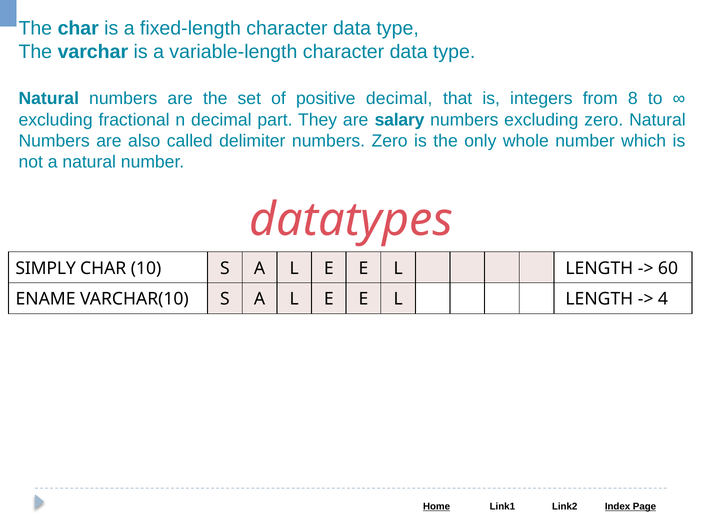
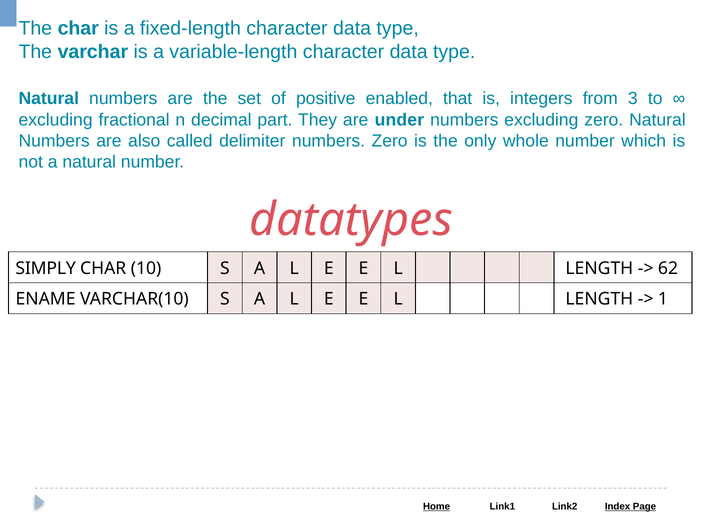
positive decimal: decimal -> enabled
8: 8 -> 3
salary: salary -> under
60: 60 -> 62
4: 4 -> 1
